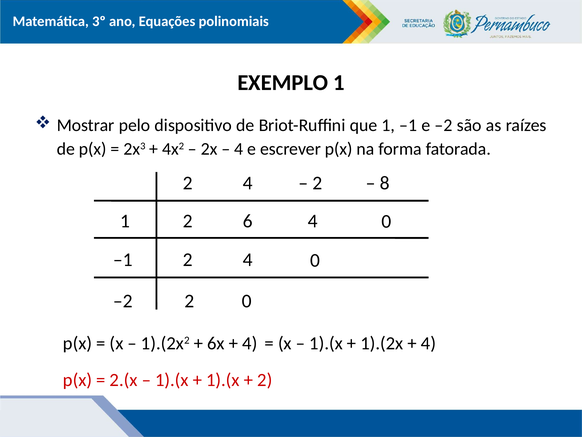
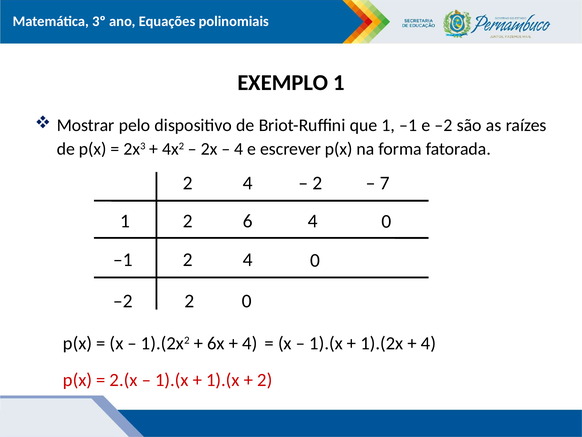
8: 8 -> 7
